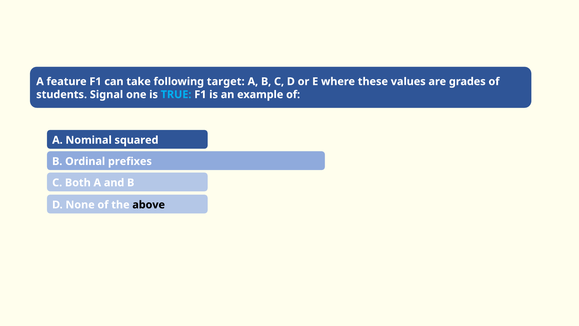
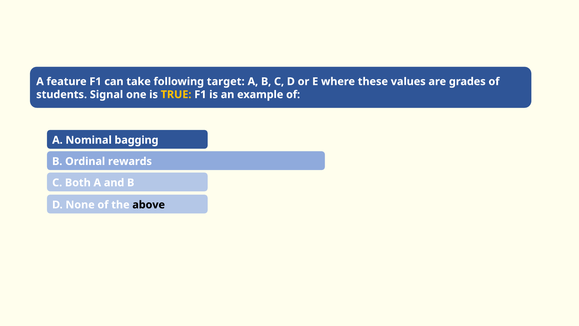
TRUE colour: light blue -> yellow
squared: squared -> bagging
prefixes: prefixes -> rewards
